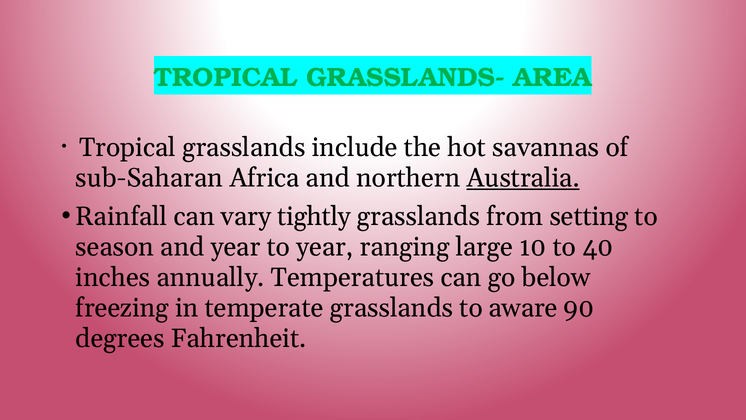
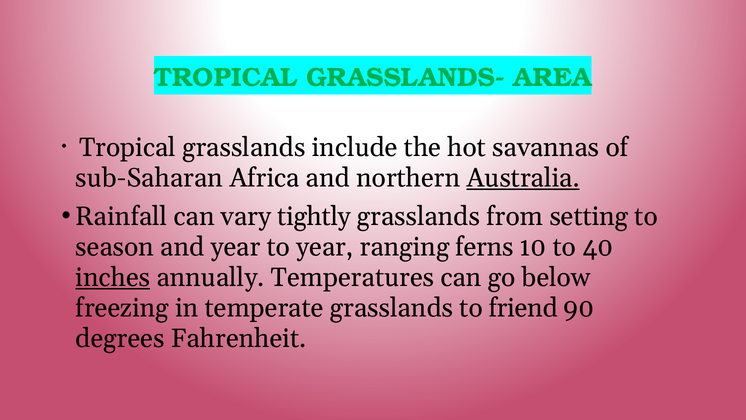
large: large -> ferns
inches underline: none -> present
aware: aware -> friend
